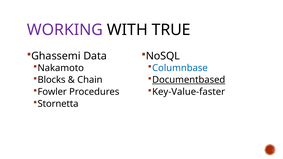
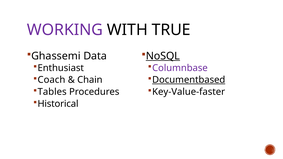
NoSQL underline: none -> present
Nakamoto: Nakamoto -> Enthusiast
Columnbase colour: blue -> purple
Blocks: Blocks -> Coach
Fowler: Fowler -> Tables
Stornetta: Stornetta -> Historical
